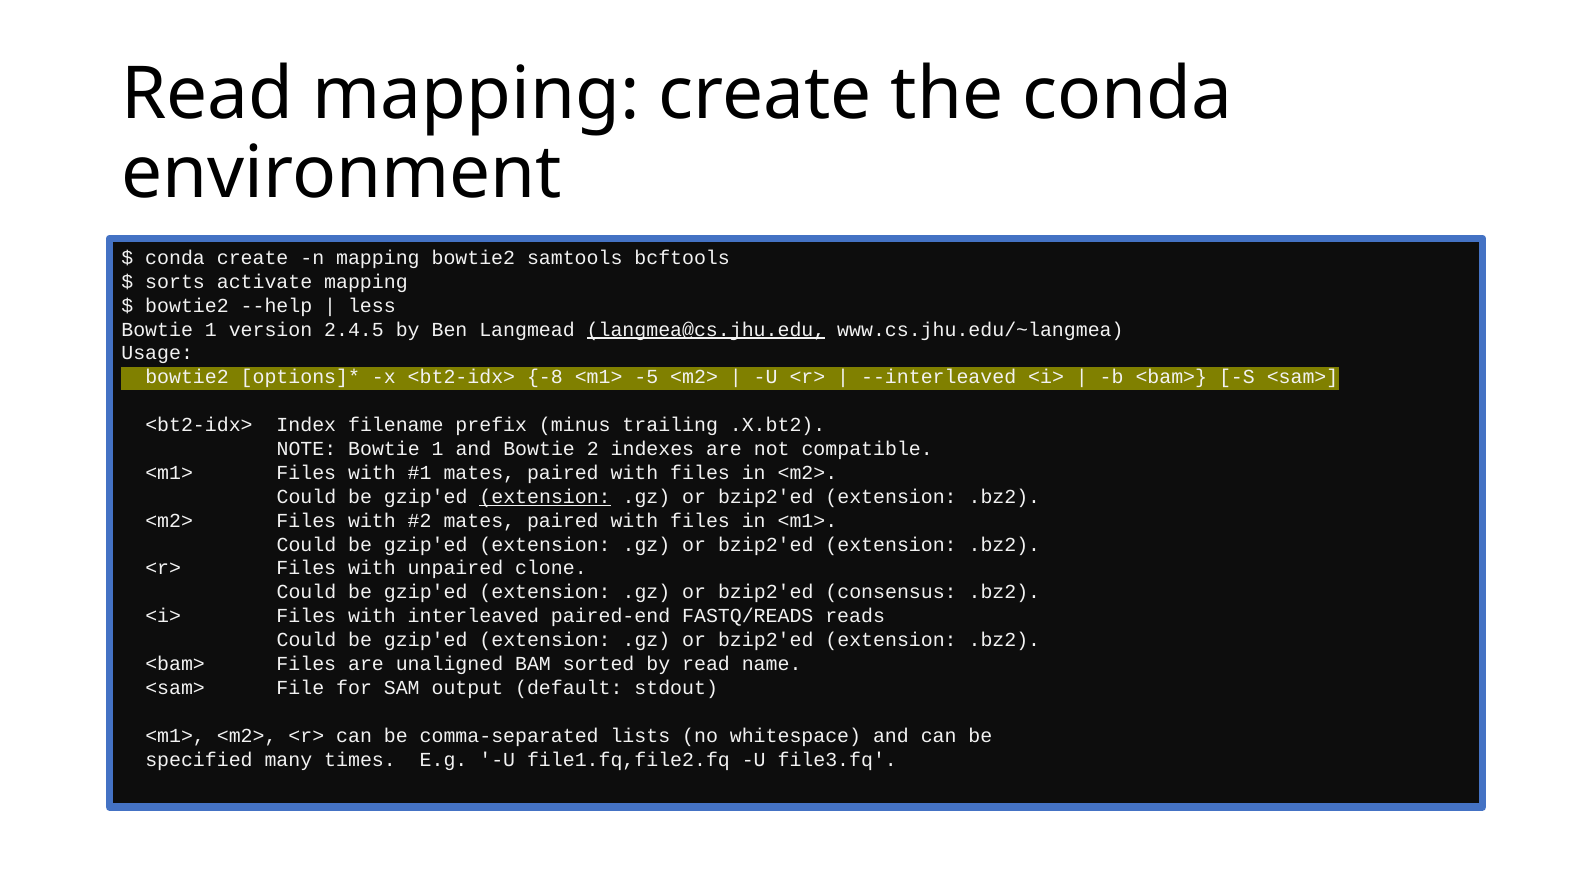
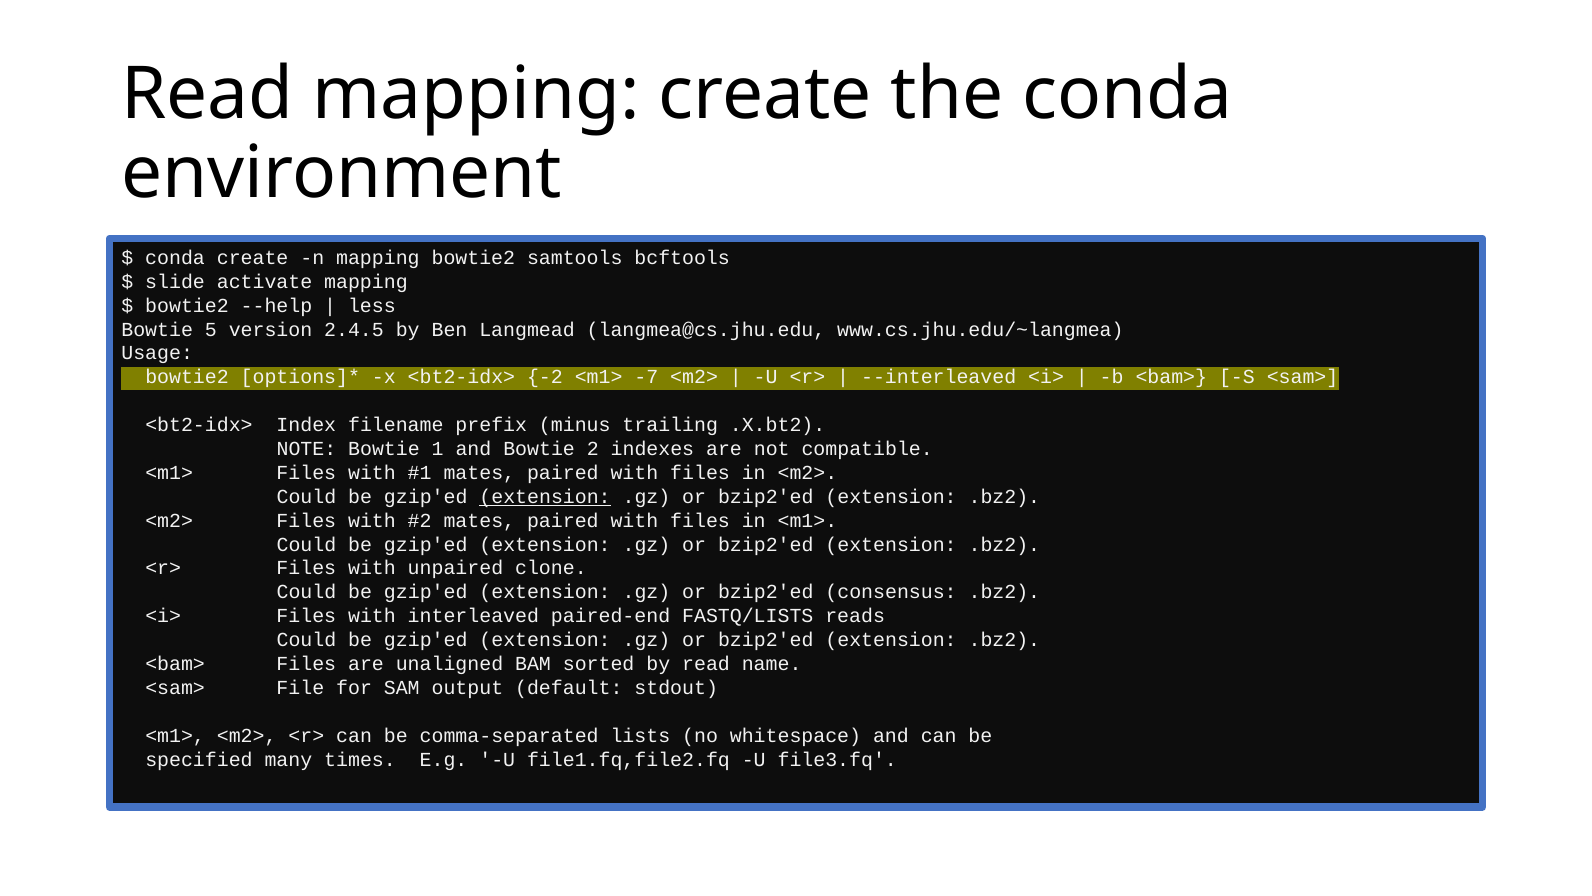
sorts: sorts -> slide
1 at (211, 329): 1 -> 5
langmea@cs.jhu.edu underline: present -> none
-8: -8 -> -2
-5: -5 -> -7
FASTQ/READS: FASTQ/READS -> FASTQ/LISTS
